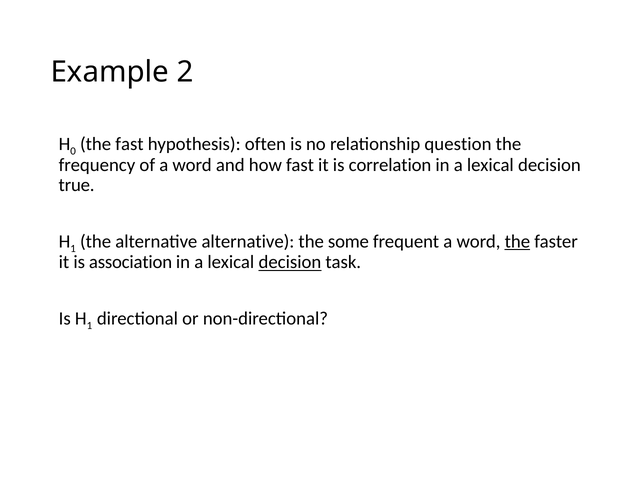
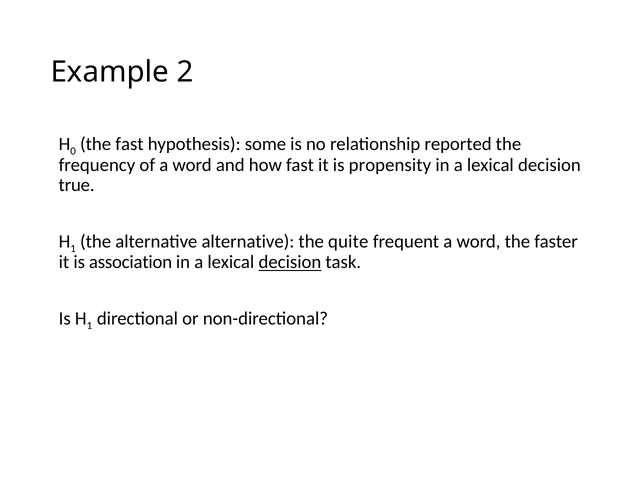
often: often -> some
question: question -> reported
correlation: correlation -> propensity
some: some -> quite
the at (517, 241) underline: present -> none
